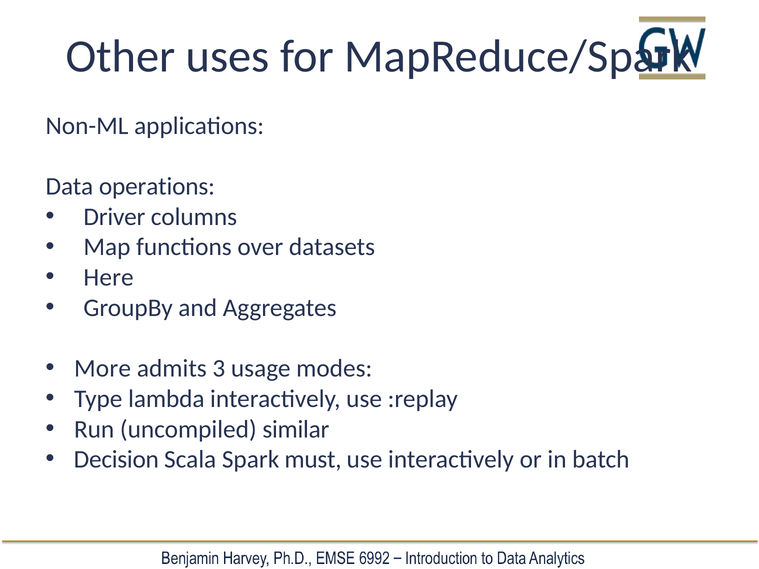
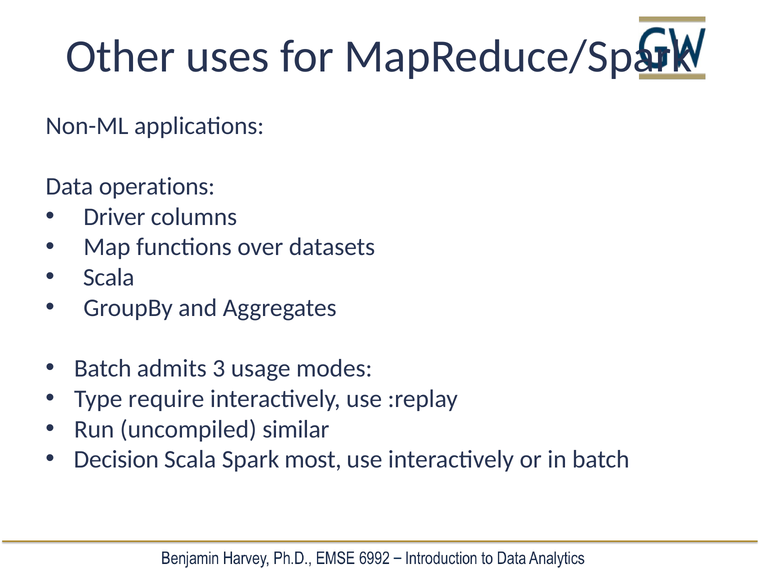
Here at (109, 278): Here -> Scala
More at (103, 369): More -> Batch
lambda: lambda -> require
must: must -> most
